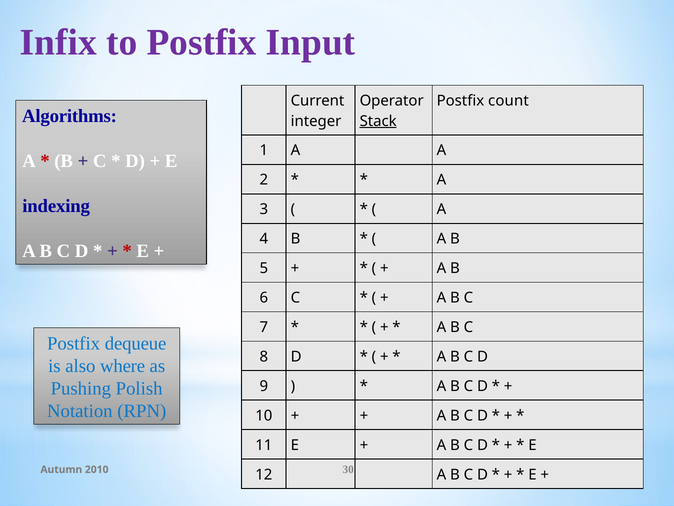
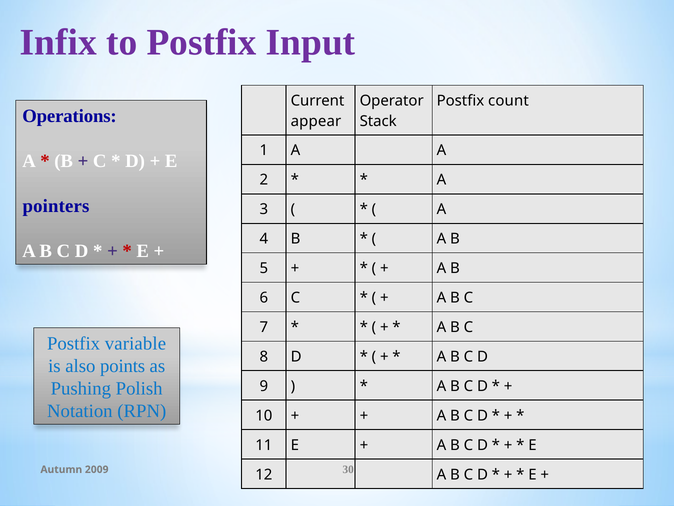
Algorithms: Algorithms -> Operations
integer: integer -> appear
Stack underline: present -> none
indexing: indexing -> pointers
dequeue: dequeue -> variable
where: where -> points
2010: 2010 -> 2009
